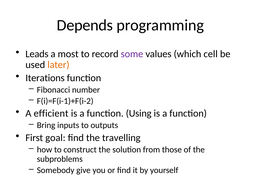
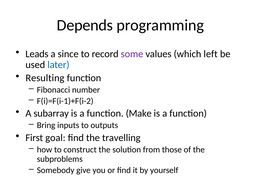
most: most -> since
cell: cell -> left
later colour: orange -> blue
Iterations: Iterations -> Resulting
efficient: efficient -> subarray
Using: Using -> Make
